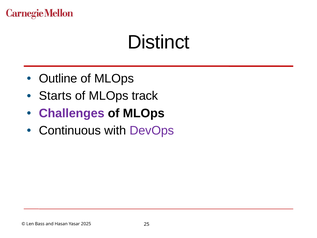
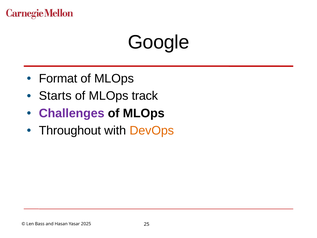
Distinct: Distinct -> Google
Outline: Outline -> Format
Continuous: Continuous -> Throughout
DevOps colour: purple -> orange
